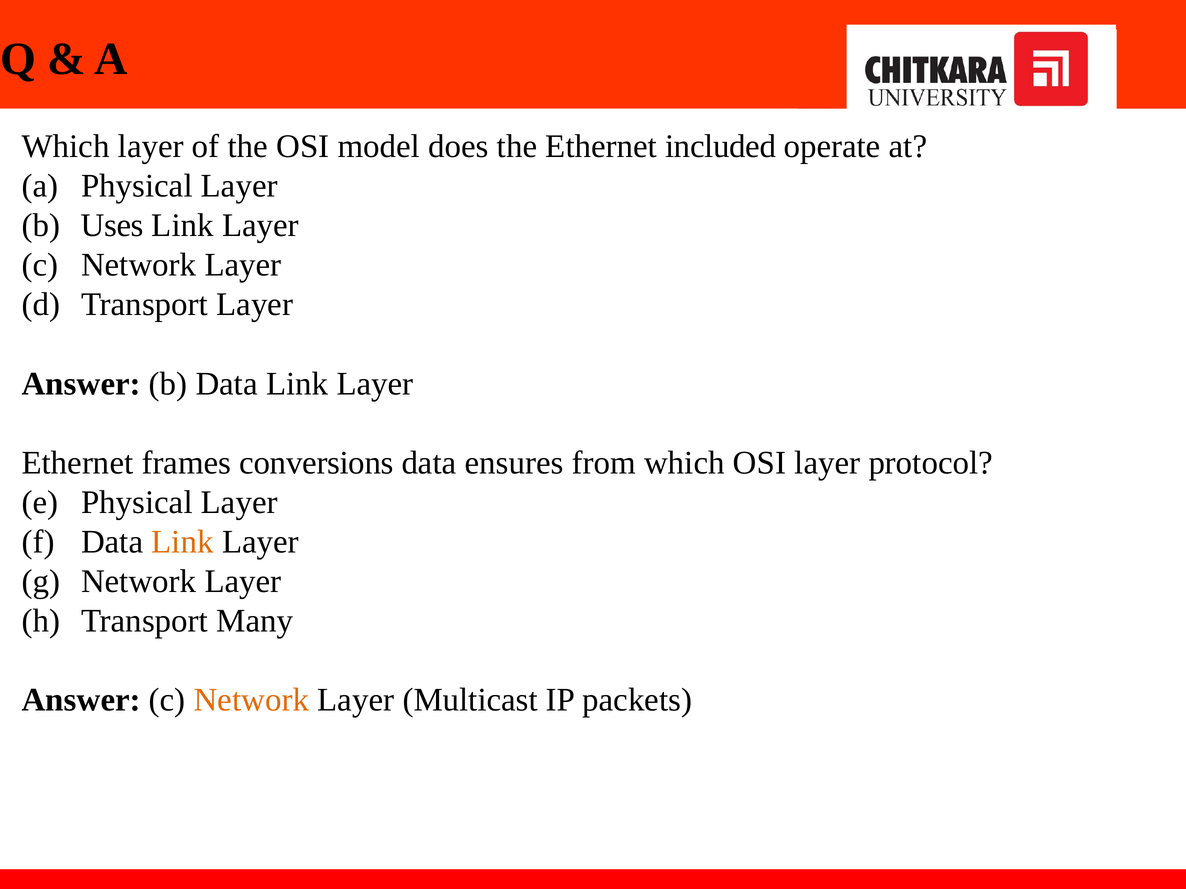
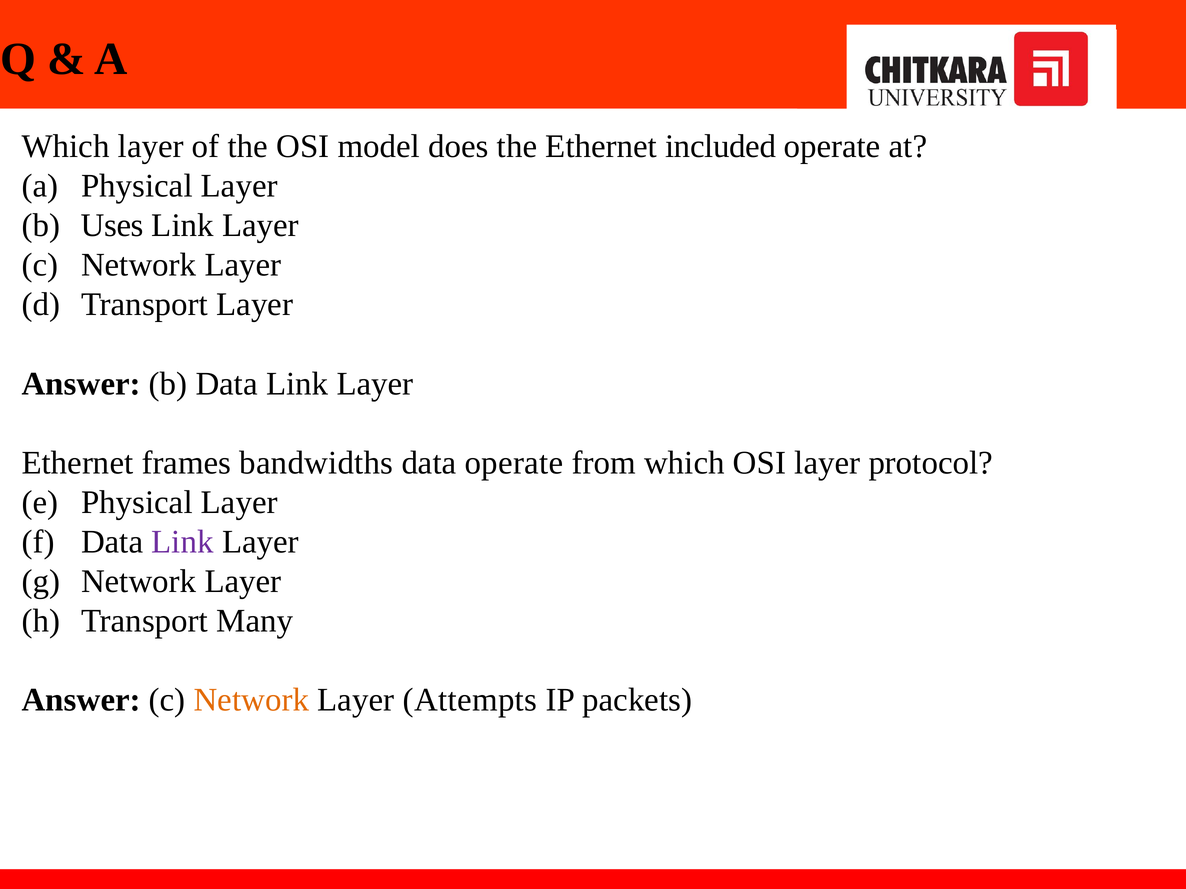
conversions: conversions -> bandwidths
data ensures: ensures -> operate
Link at (182, 542) colour: orange -> purple
Multicast: Multicast -> Attempts
